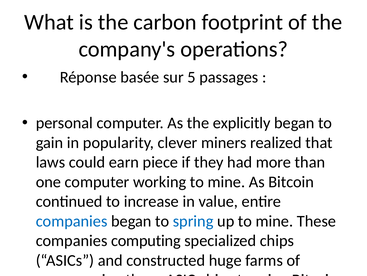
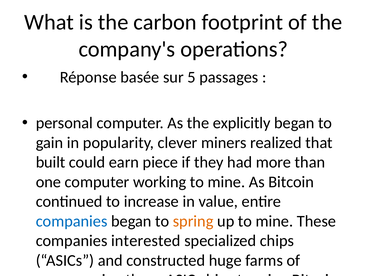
laws: laws -> built
spring colour: blue -> orange
companies computing: computing -> interested
